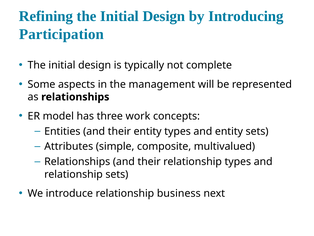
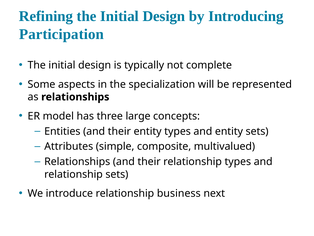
management: management -> specialization
work: work -> large
